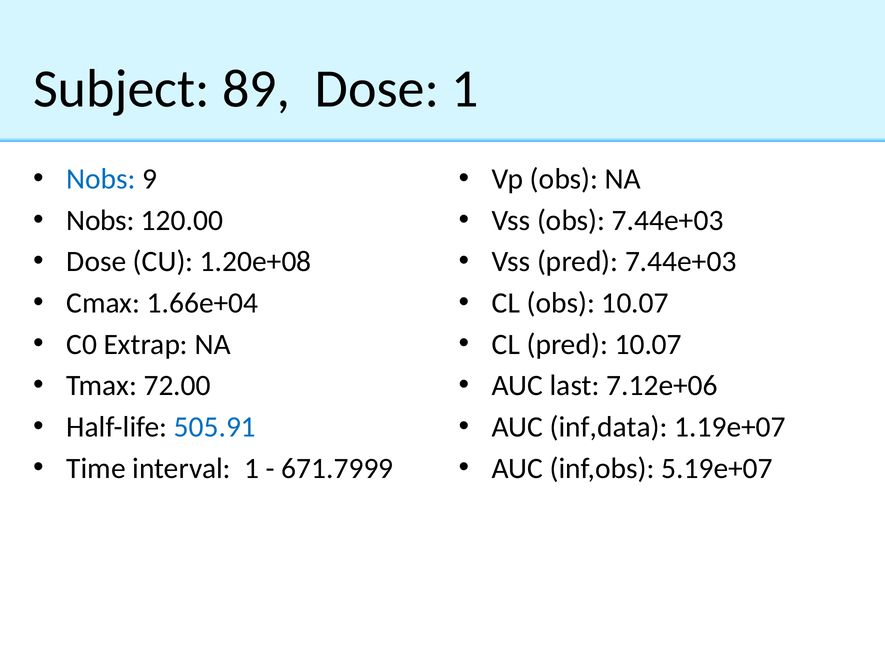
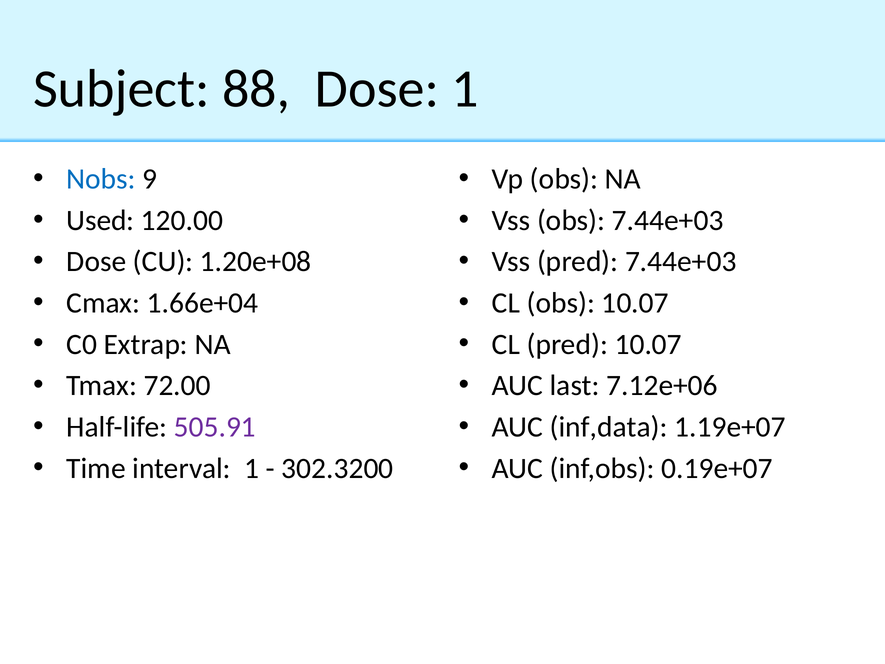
89: 89 -> 88
Nobs at (100, 220): Nobs -> Used
505.91 colour: blue -> purple
671.7999: 671.7999 -> 302.3200
5.19e+07: 5.19e+07 -> 0.19e+07
